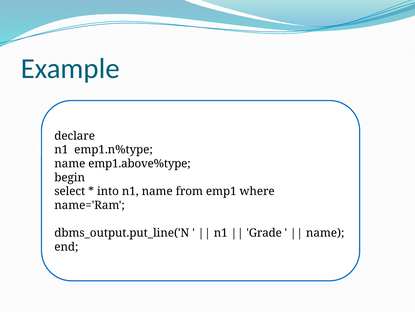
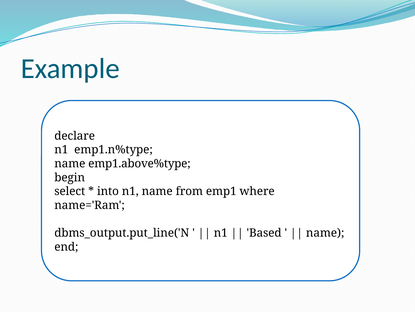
Grade: Grade -> Based
